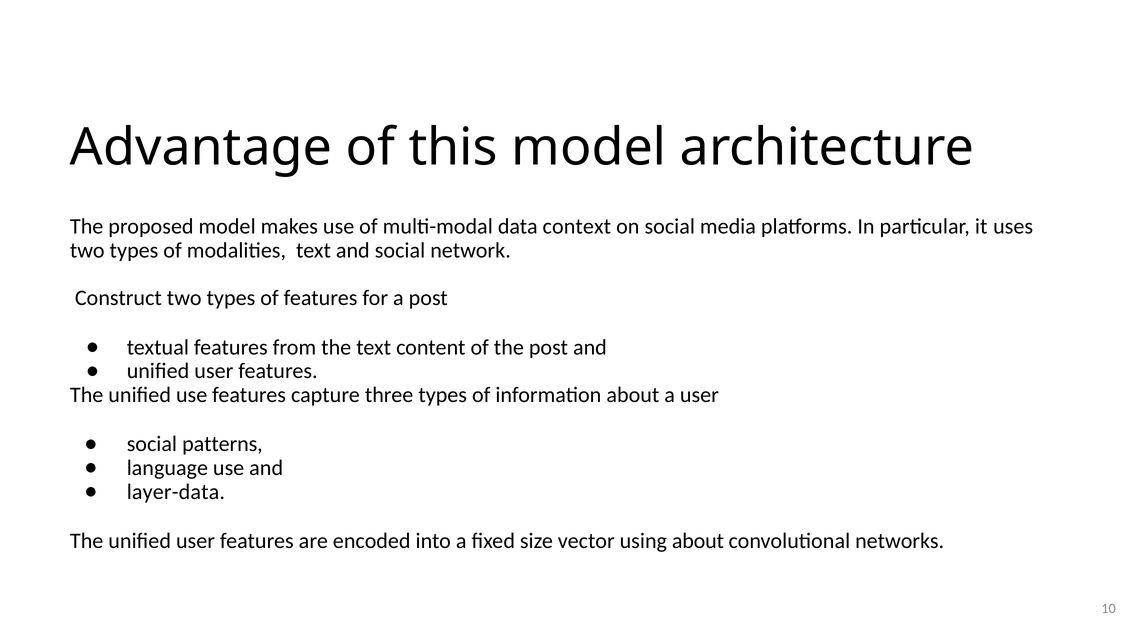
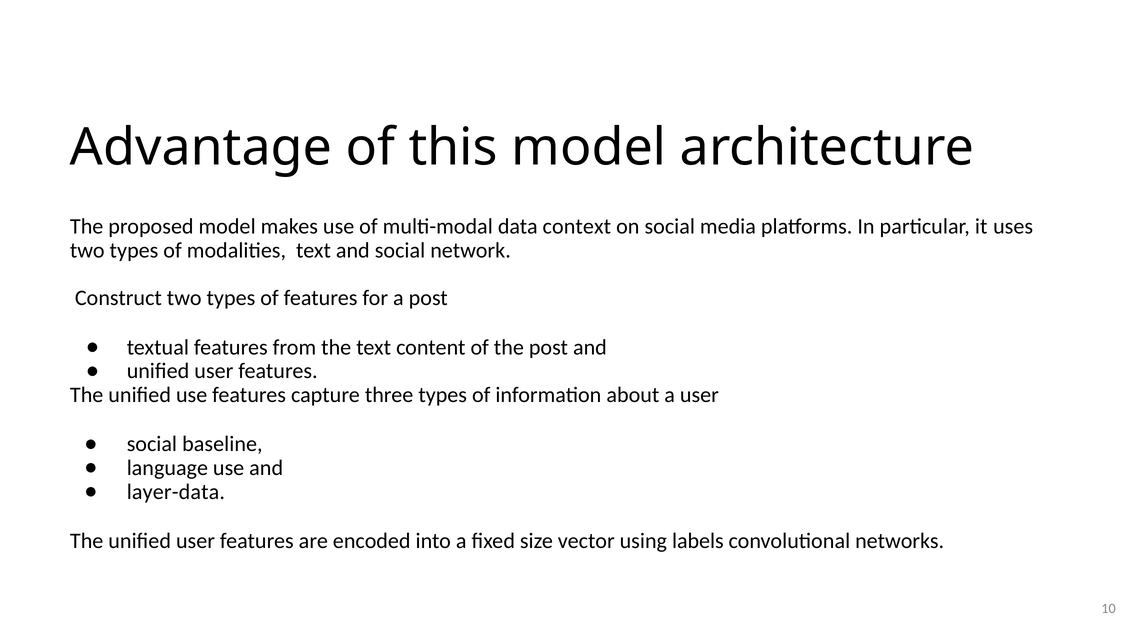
patterns: patterns -> baseline
using about: about -> labels
